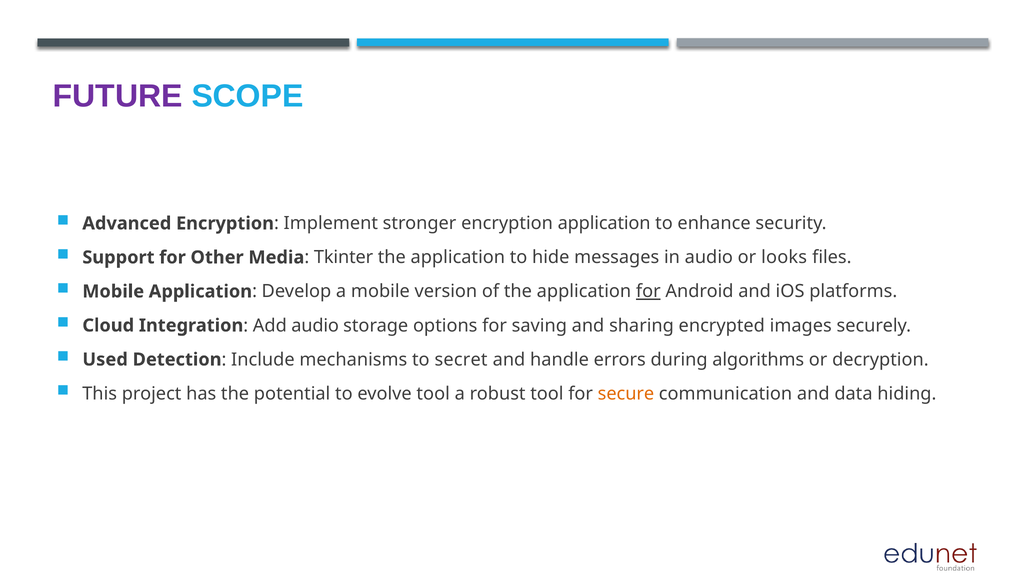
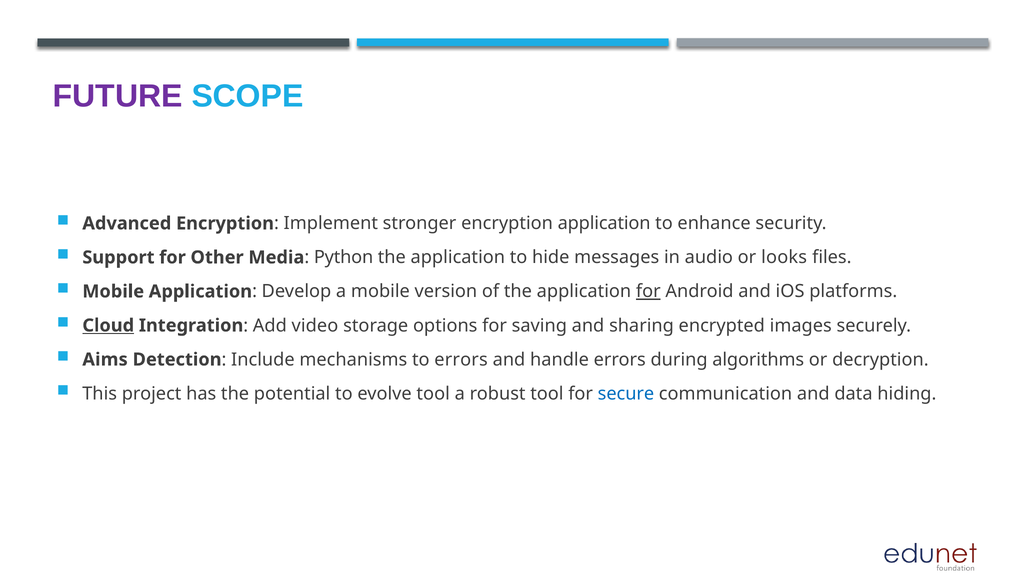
Tkinter: Tkinter -> Python
Cloud underline: none -> present
Add audio: audio -> video
Used: Used -> Aims
to secret: secret -> errors
secure colour: orange -> blue
